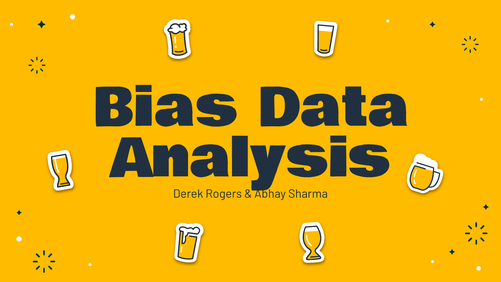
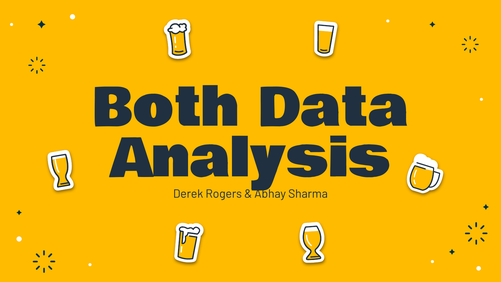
Bias: Bias -> Both
